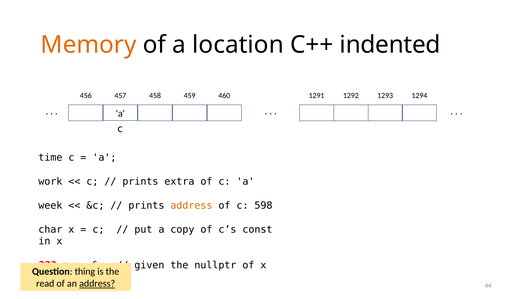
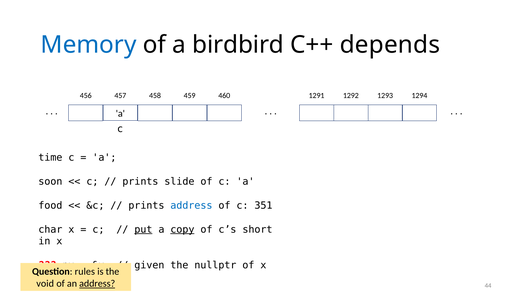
Memory colour: orange -> blue
location: location -> birdbird
indented: indented -> depends
work: work -> soon
extra: extra -> slide
week: week -> food
address at (191, 206) colour: orange -> blue
598: 598 -> 351
put underline: none -> present
copy underline: none -> present
const: const -> short
thing: thing -> rules
read: read -> void
